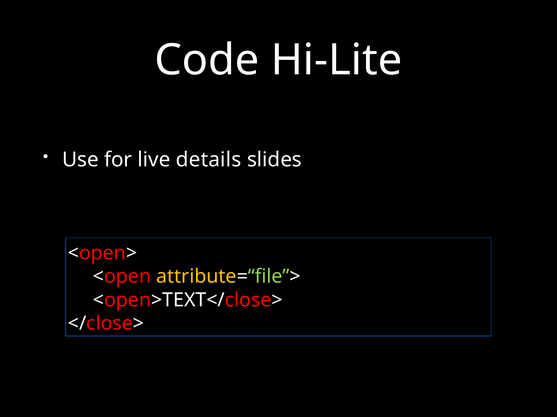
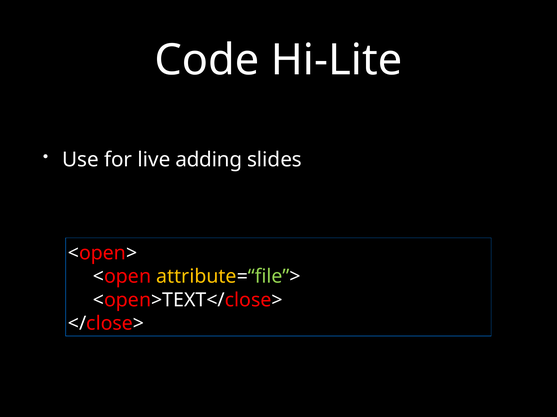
details: details -> adding
